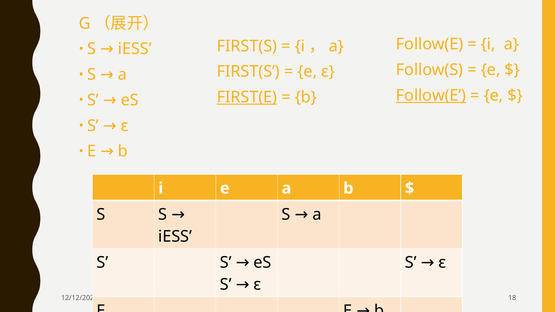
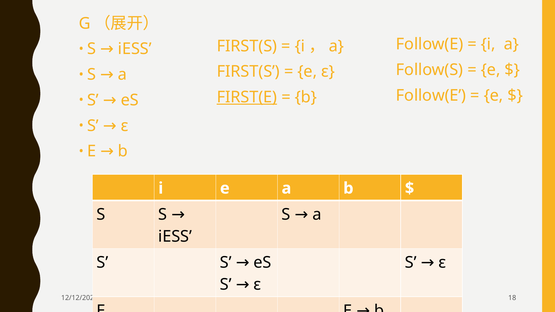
Follow(E at (431, 96) underline: present -> none
